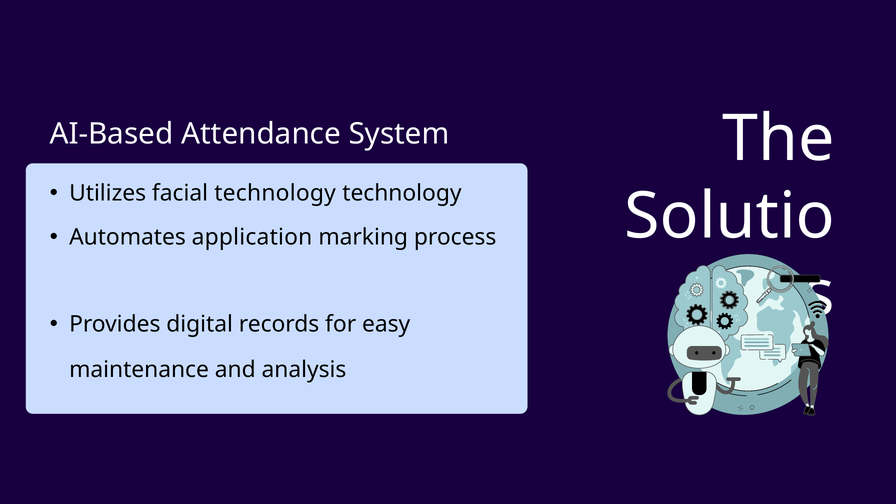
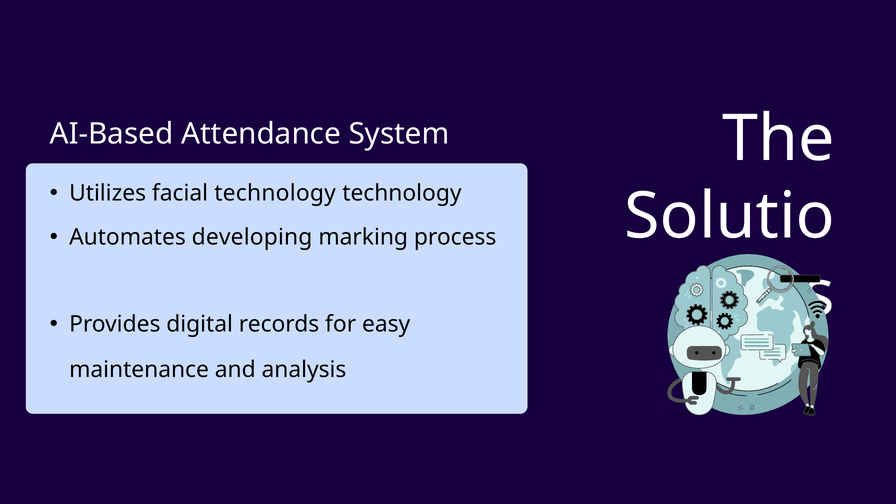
application: application -> developing
